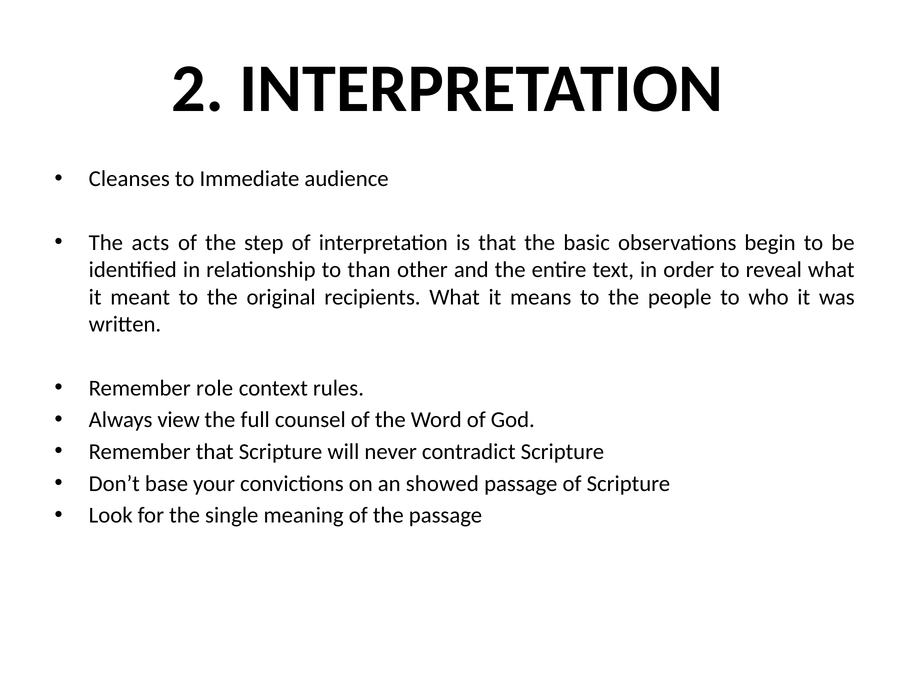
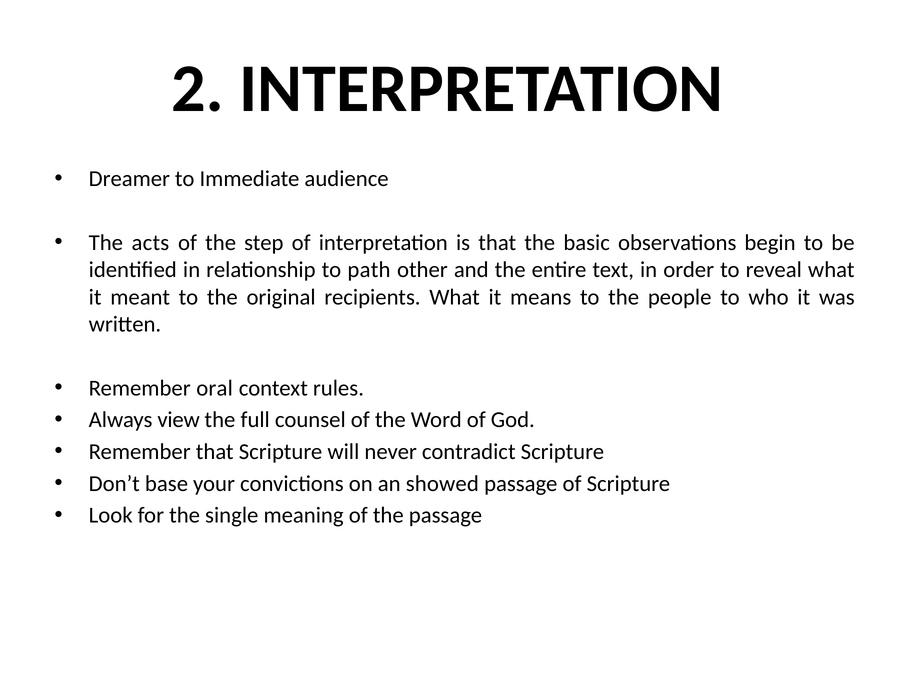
Cleanses: Cleanses -> Dreamer
than: than -> path
role: role -> oral
